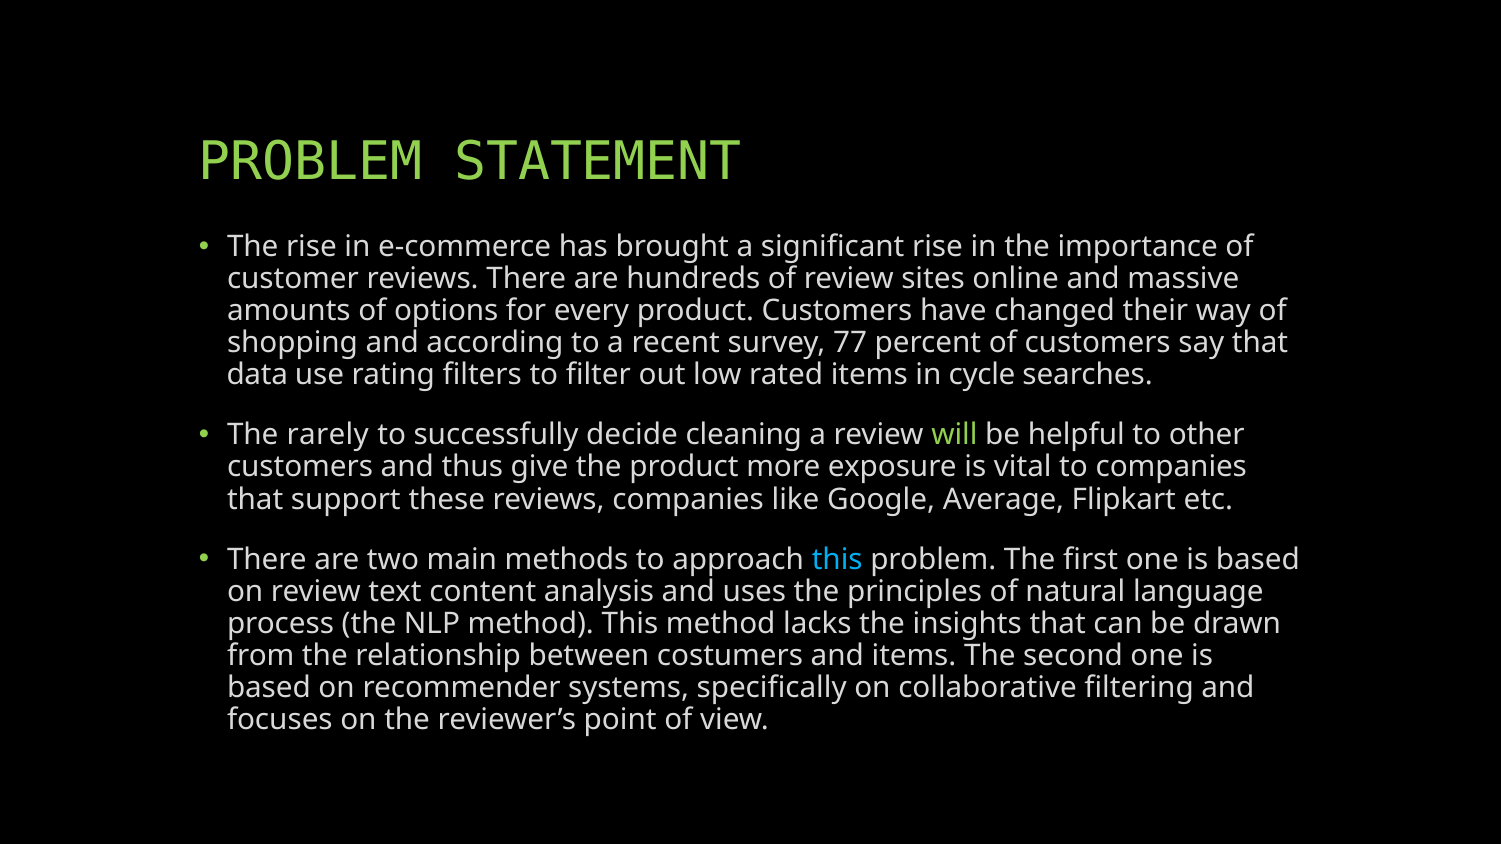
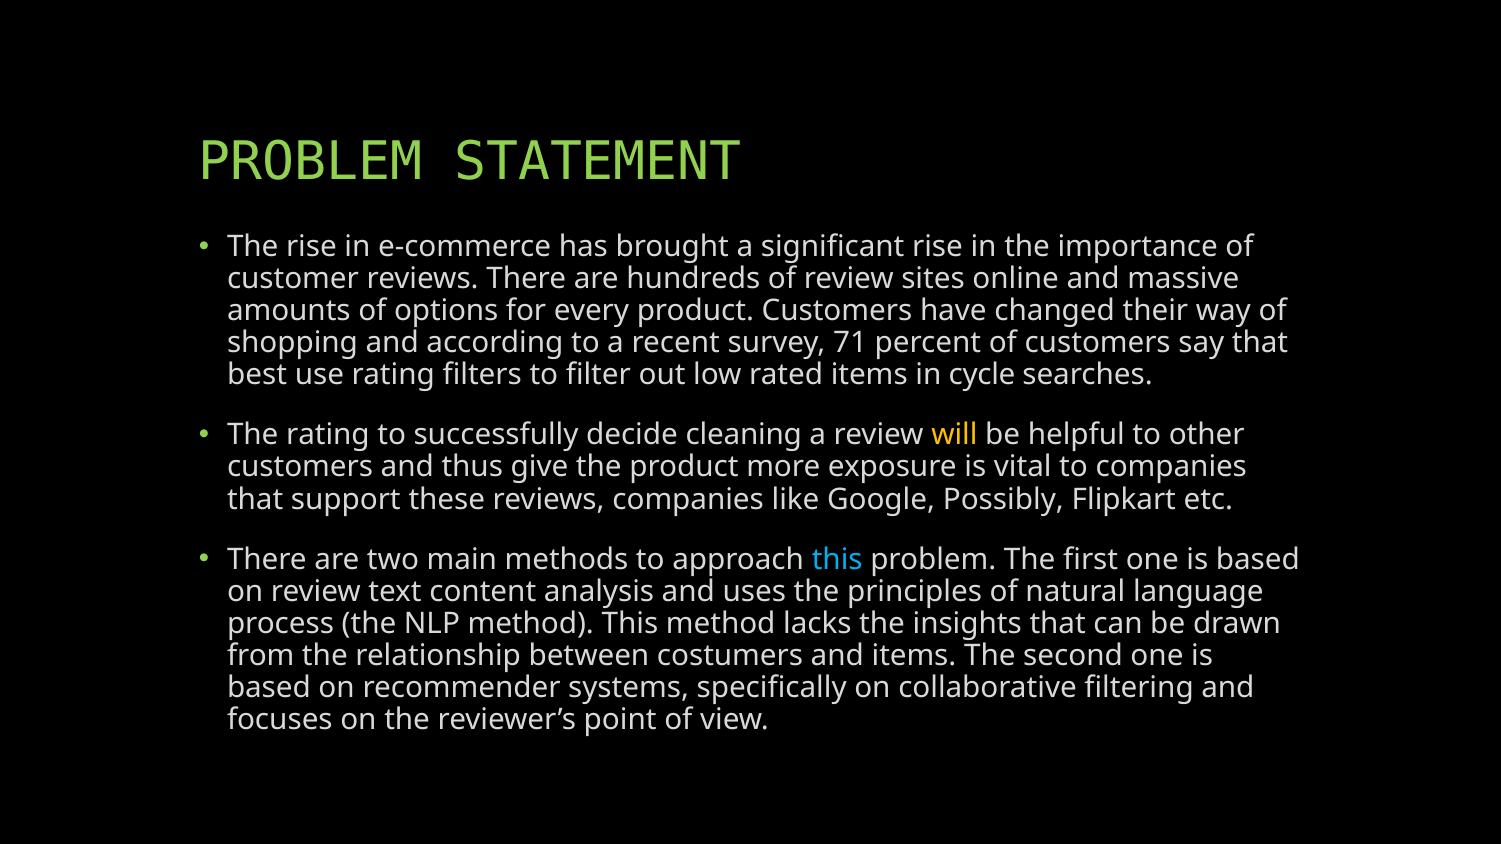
77: 77 -> 71
data: data -> best
The rarely: rarely -> rating
will colour: light green -> yellow
Average: Average -> Possibly
